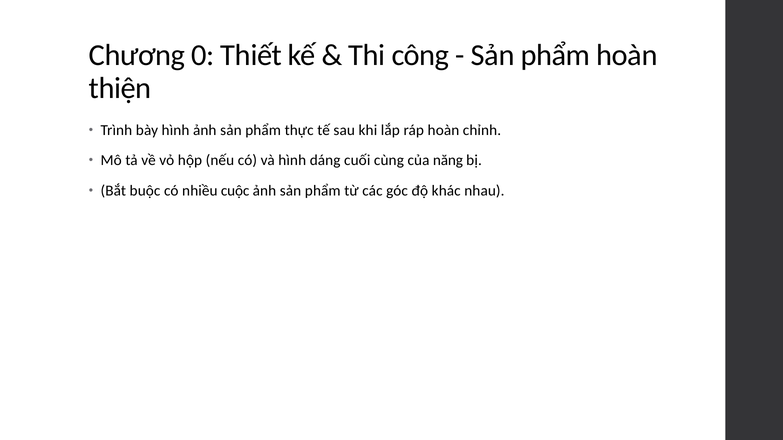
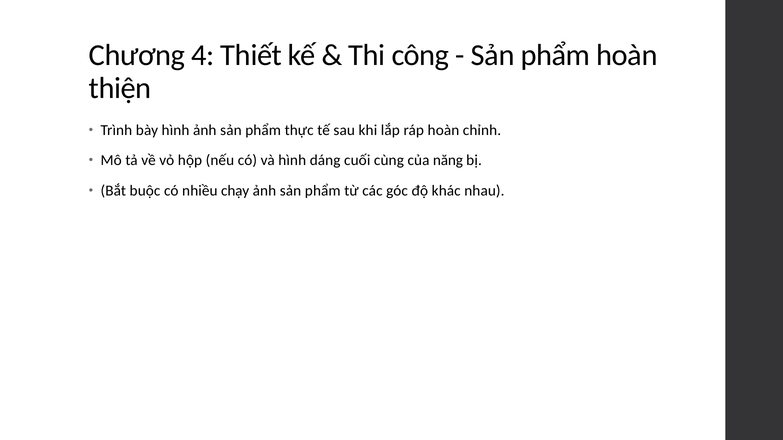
0: 0 -> 4
cuộc: cuộc -> chạy
